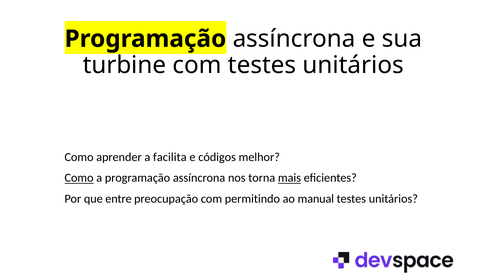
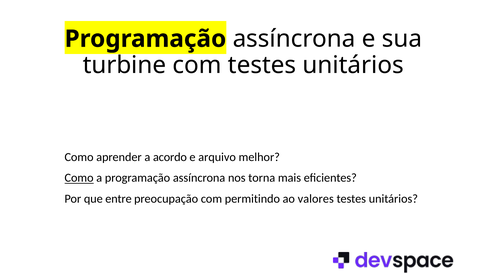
facilita: facilita -> acordo
códigos: códigos -> arquivo
mais underline: present -> none
manual: manual -> valores
